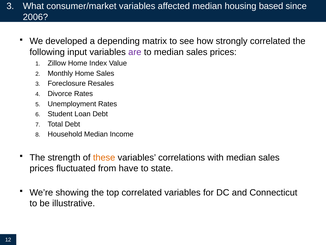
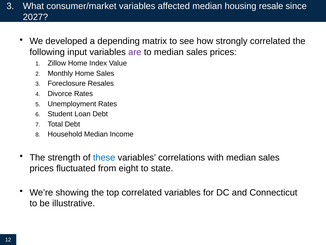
based: based -> resale
2006: 2006 -> 2027
these colour: orange -> blue
have: have -> eight
